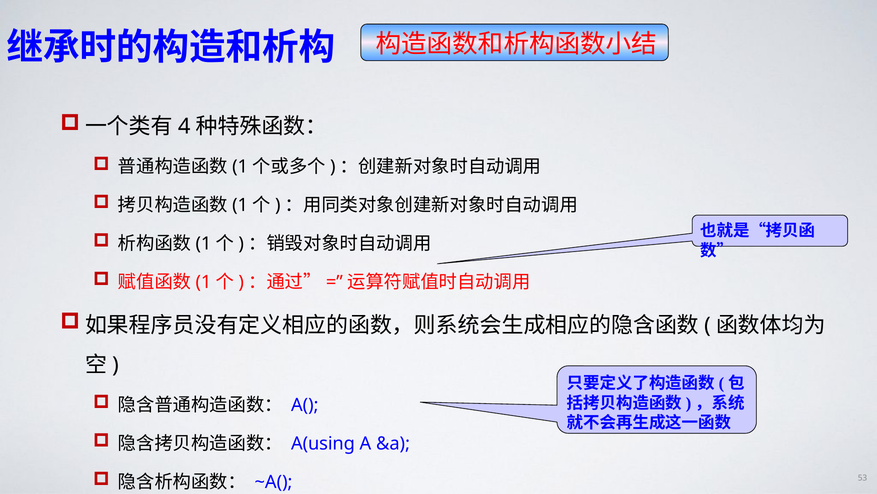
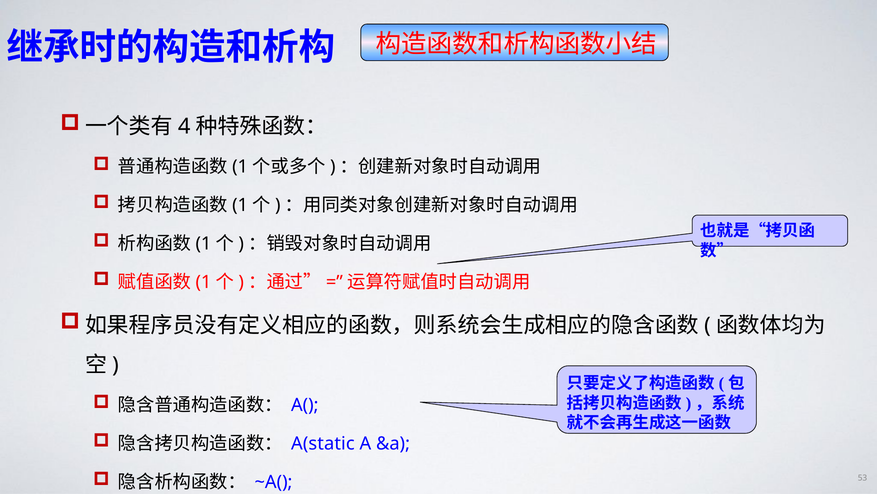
A(using: A(using -> A(static
